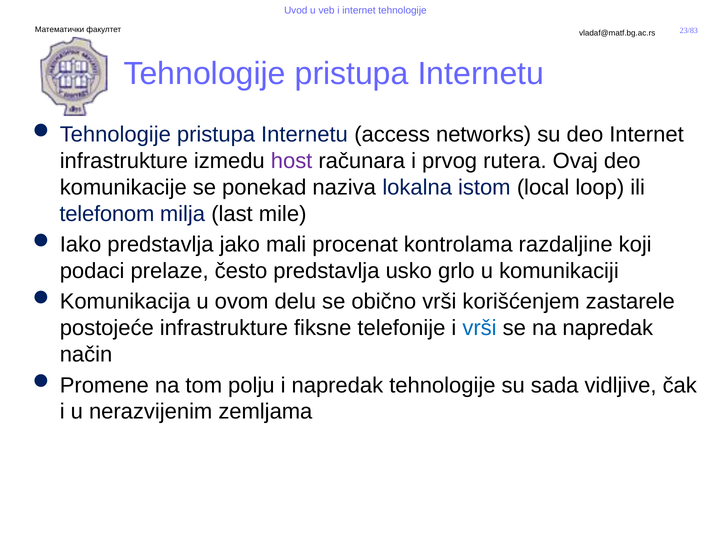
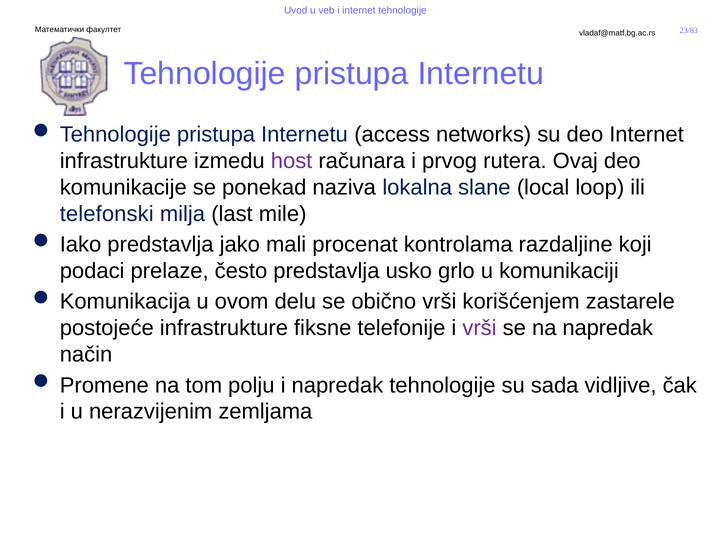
istom: istom -> slane
telefonom: telefonom -> telefonski
vrši at (480, 329) colour: blue -> purple
